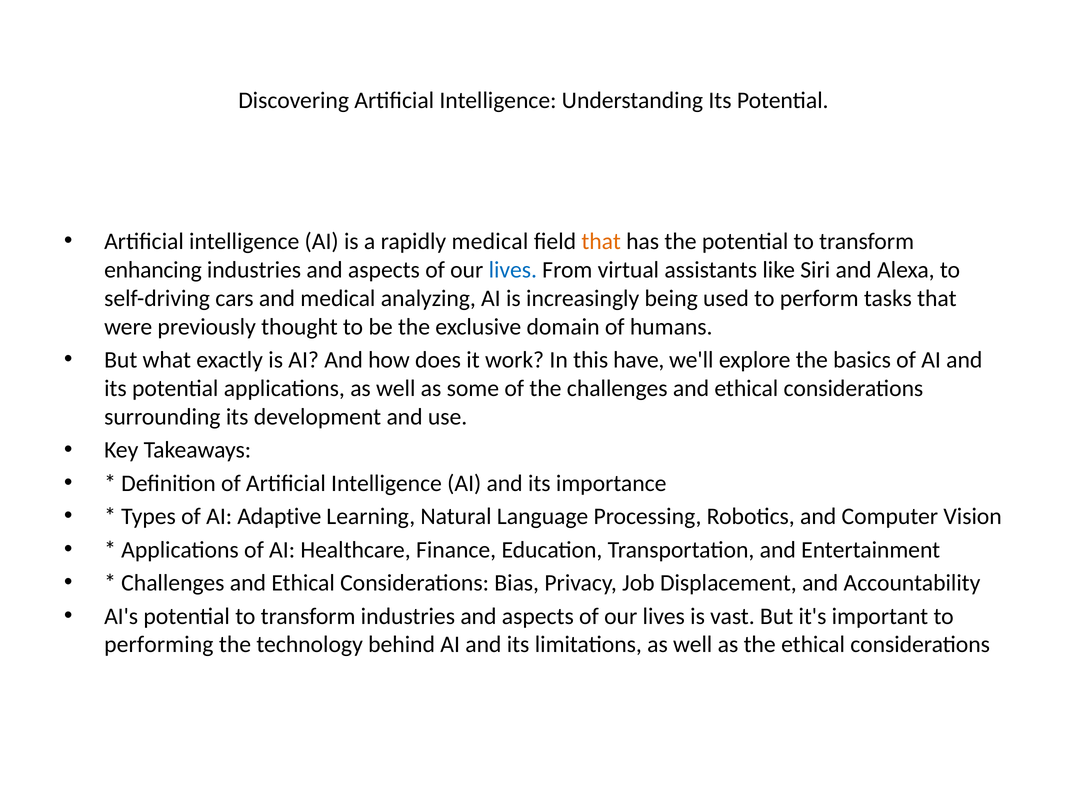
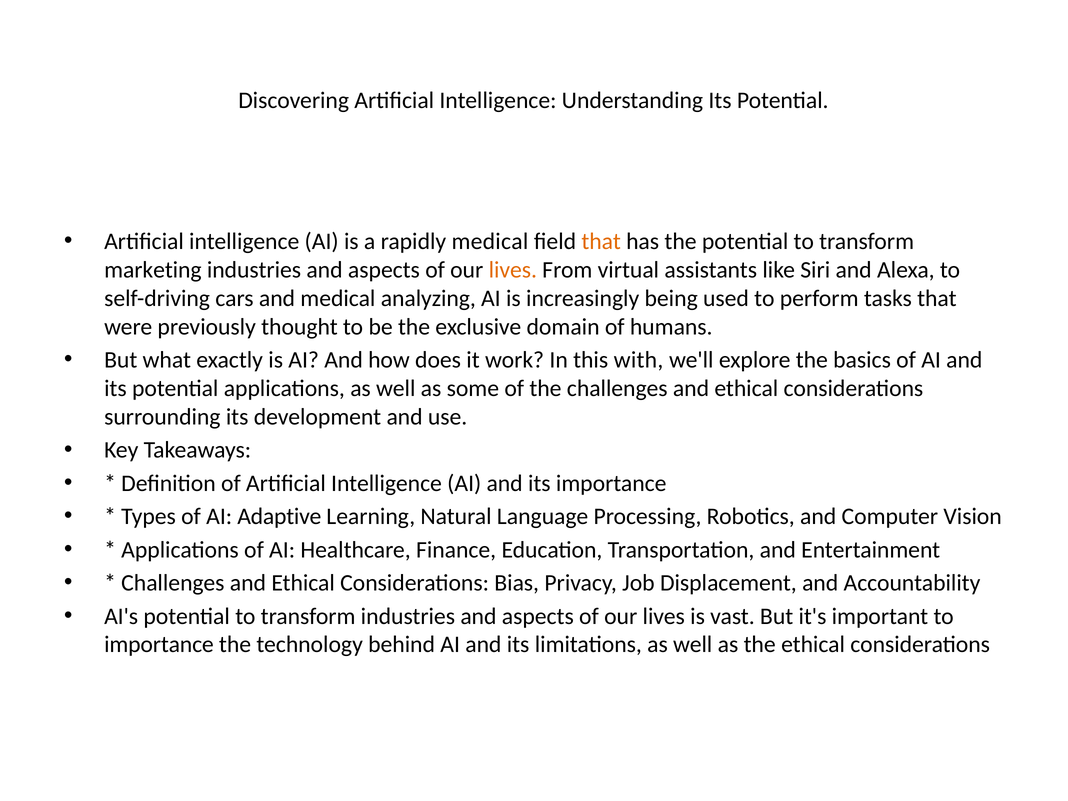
enhancing: enhancing -> marketing
lives at (513, 270) colour: blue -> orange
have: have -> with
performing at (159, 645): performing -> importance
